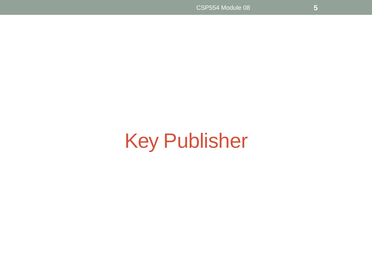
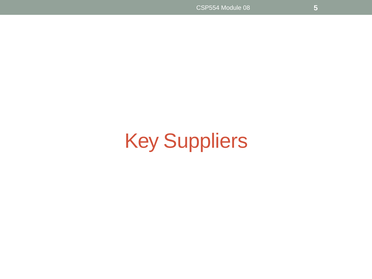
Publisher: Publisher -> Suppliers
